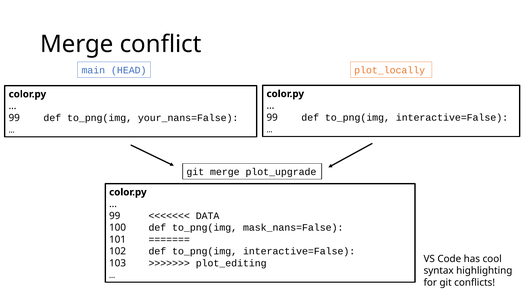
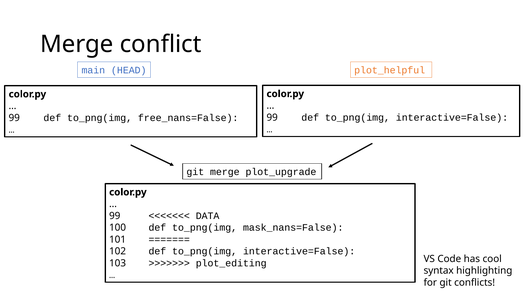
plot_locally: plot_locally -> plot_helpful
your_nans=False: your_nans=False -> free_nans=False
